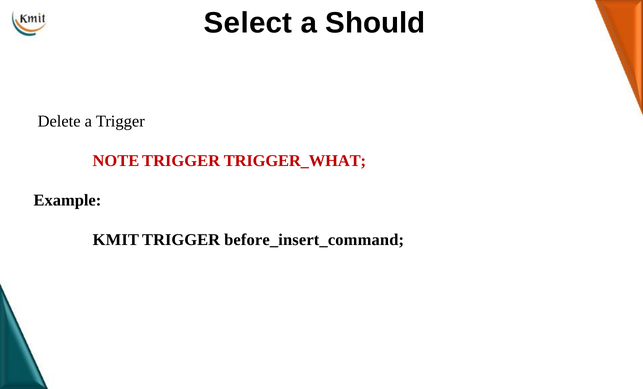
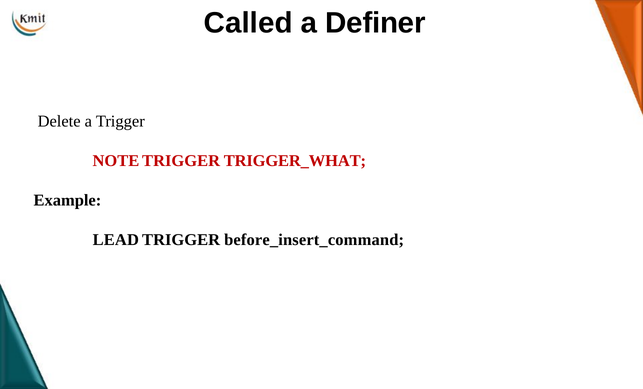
Select: Select -> Called
Should: Should -> Definer
KMIT: KMIT -> LEAD
